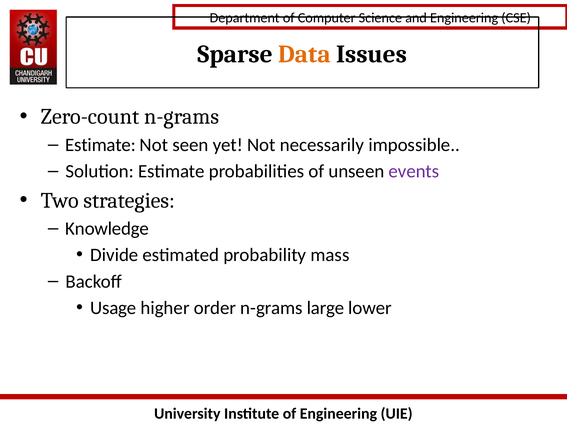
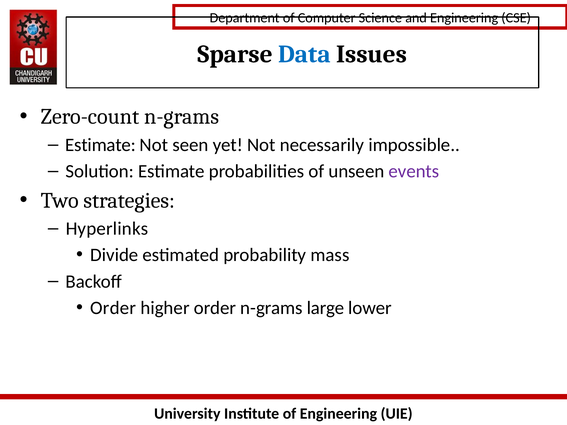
Data colour: orange -> blue
Knowledge: Knowledge -> Hyperlinks
Usage at (113, 308): Usage -> Order
